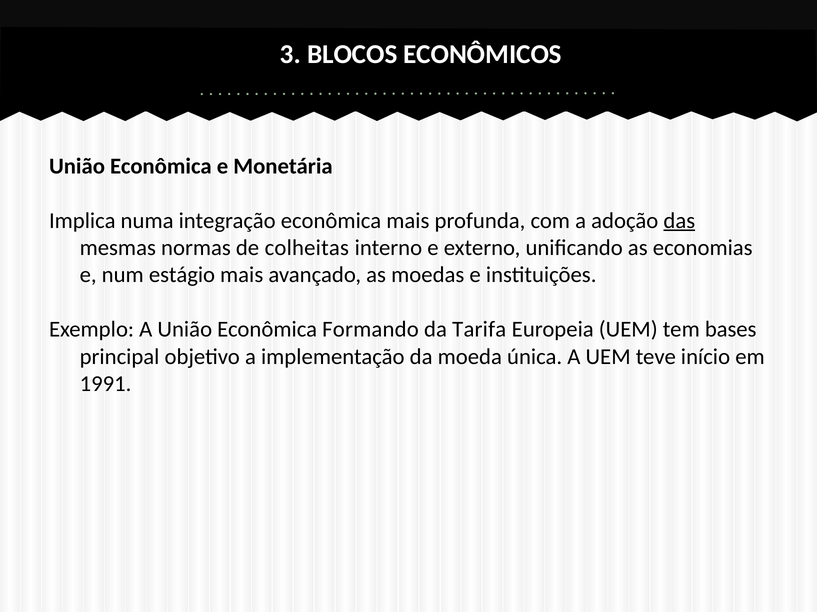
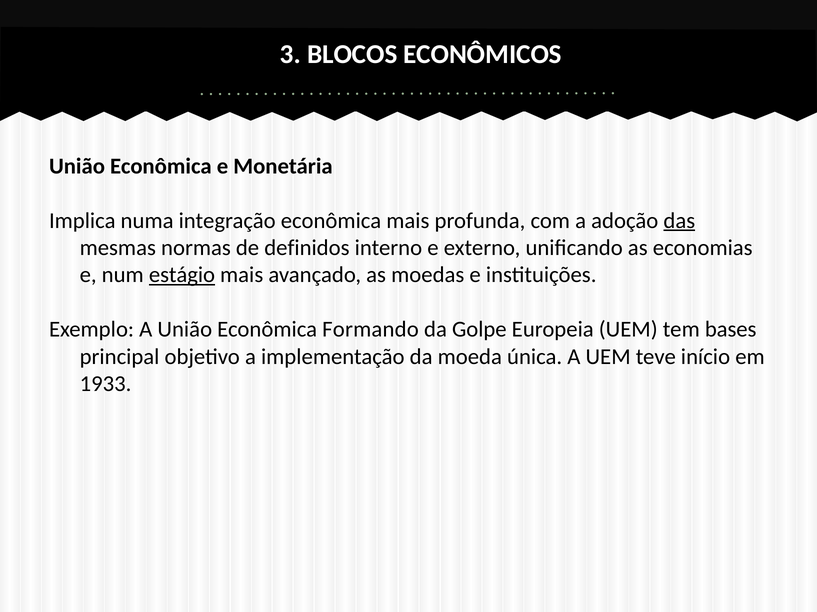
colheitas: colheitas -> definidos
estágio underline: none -> present
Tarifa: Tarifa -> Golpe
1991: 1991 -> 1933
